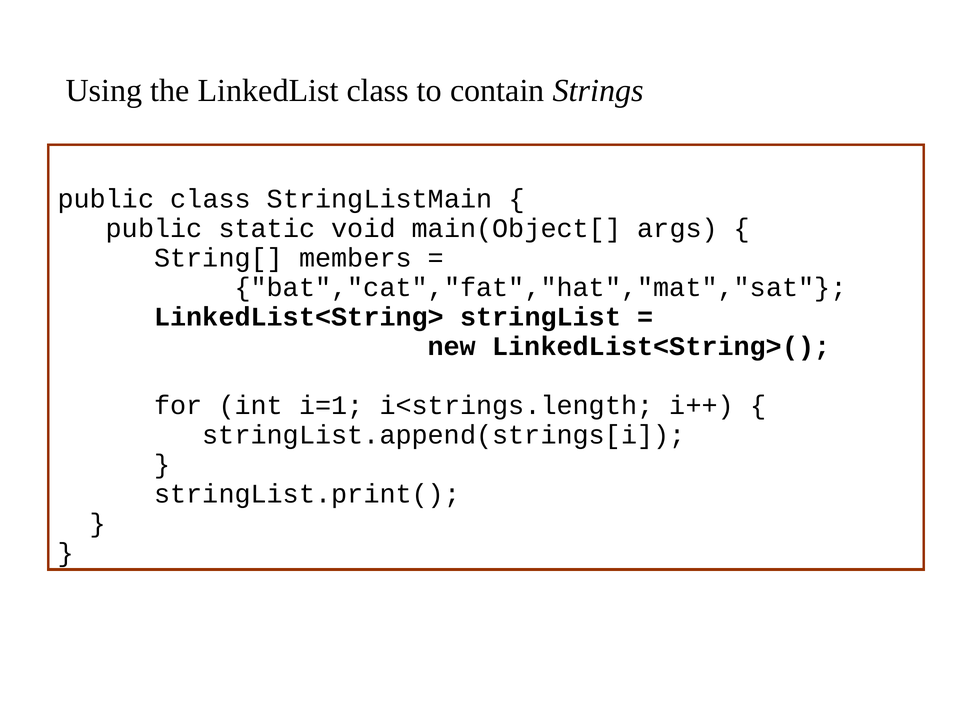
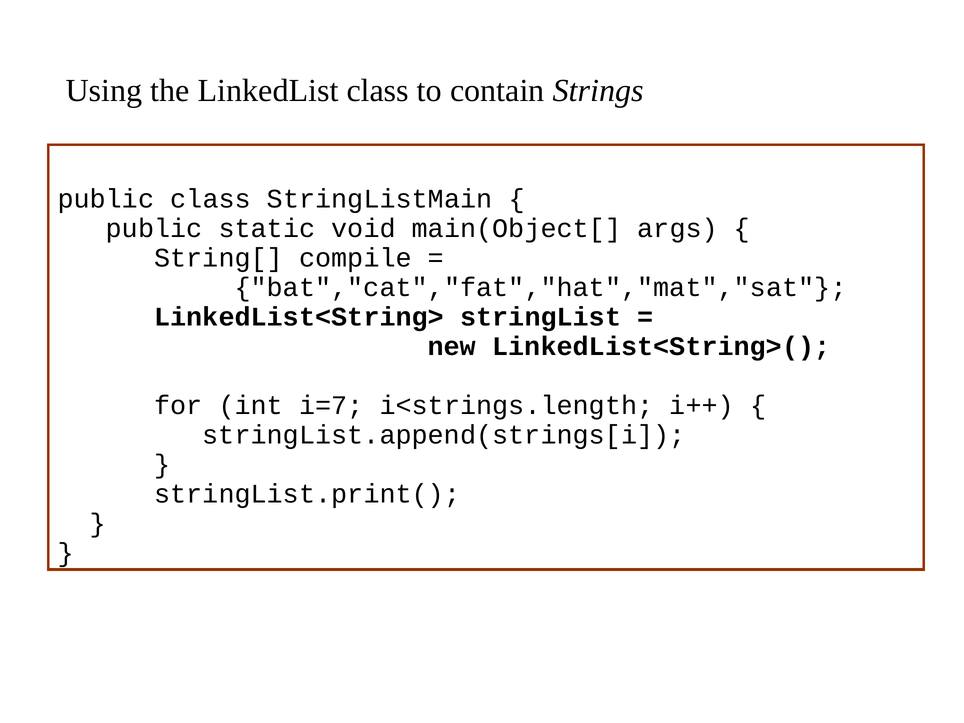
members: members -> compile
i=1: i=1 -> i=7
